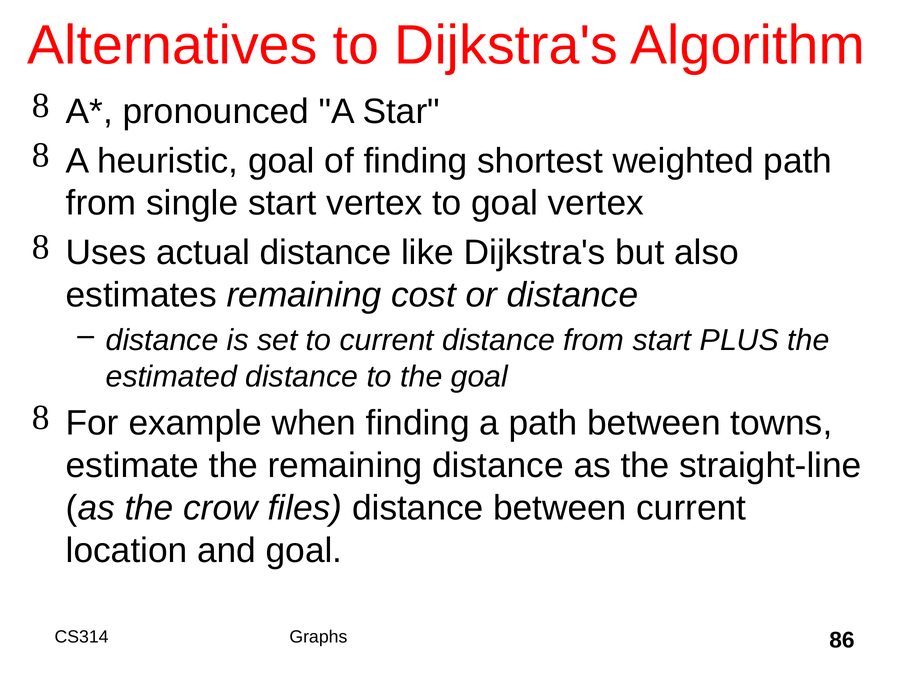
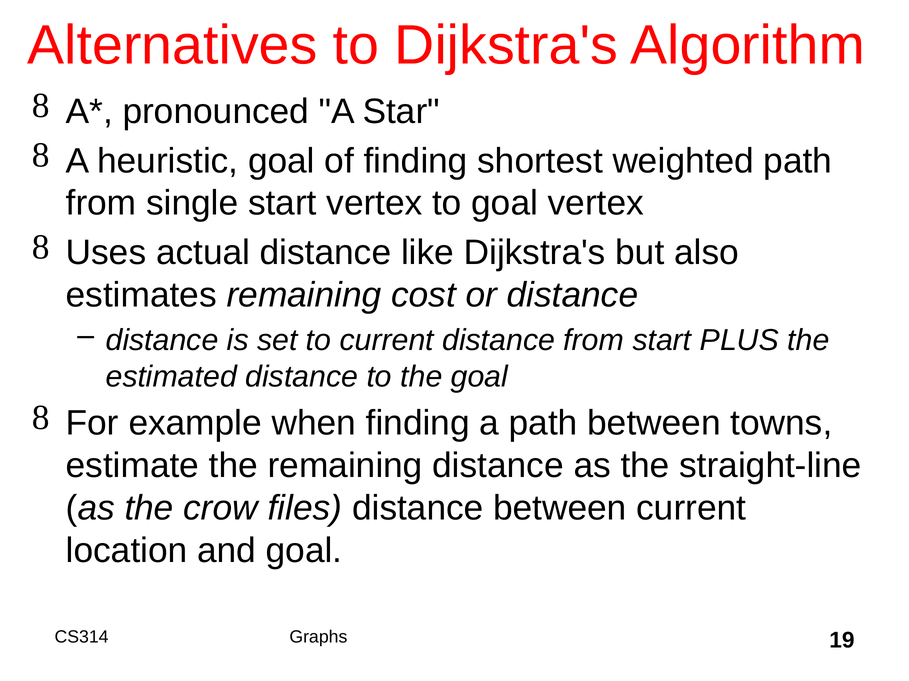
86: 86 -> 19
